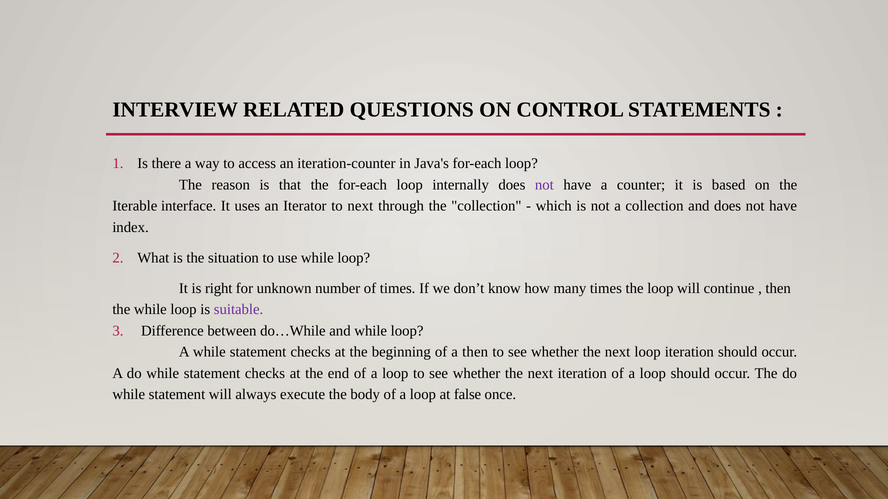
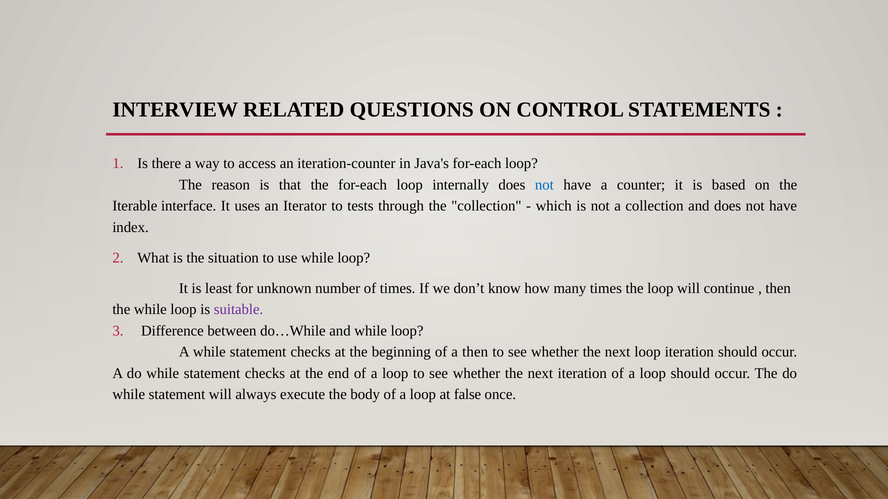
not at (544, 185) colour: purple -> blue
to next: next -> tests
right: right -> least
